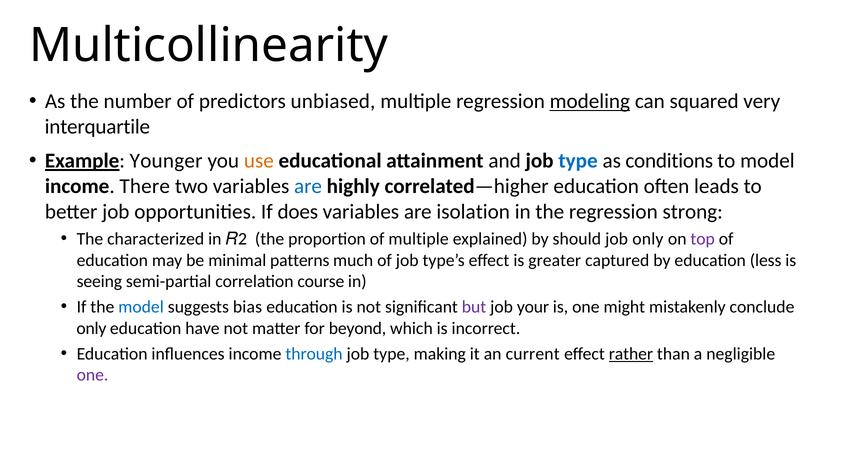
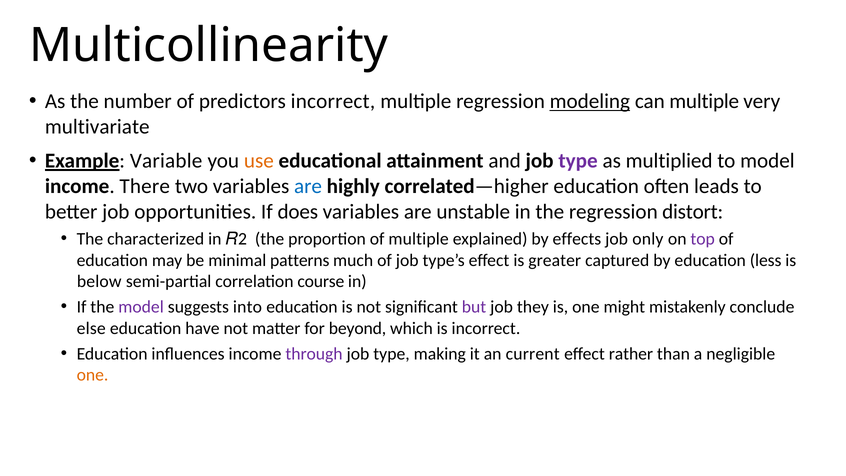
predictors unbiased: unbiased -> incorrect
can squared: squared -> multiple
interquartile: interquartile -> multivariate
Younger: Younger -> Variable
type at (578, 161) colour: blue -> purple
conditions: conditions -> multiplied
isolation: isolation -> unstable
strong: strong -> distort
should: should -> effects
seeing: seeing -> below
model at (141, 307) colour: blue -> purple
bias: bias -> into
your: your -> they
only at (91, 328): only -> else
through colour: blue -> purple
rather underline: present -> none
one at (93, 375) colour: purple -> orange
